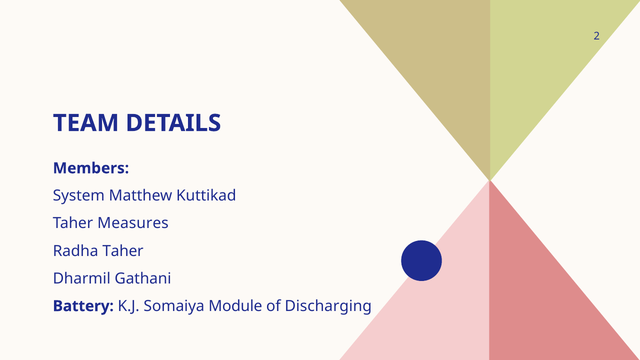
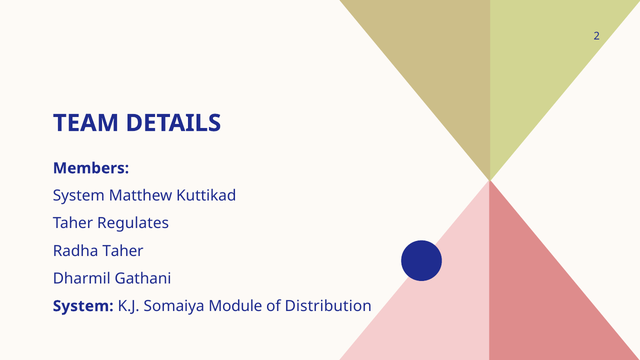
Measures: Measures -> Regulates
Battery at (83, 306): Battery -> System
Discharging: Discharging -> Distribution
